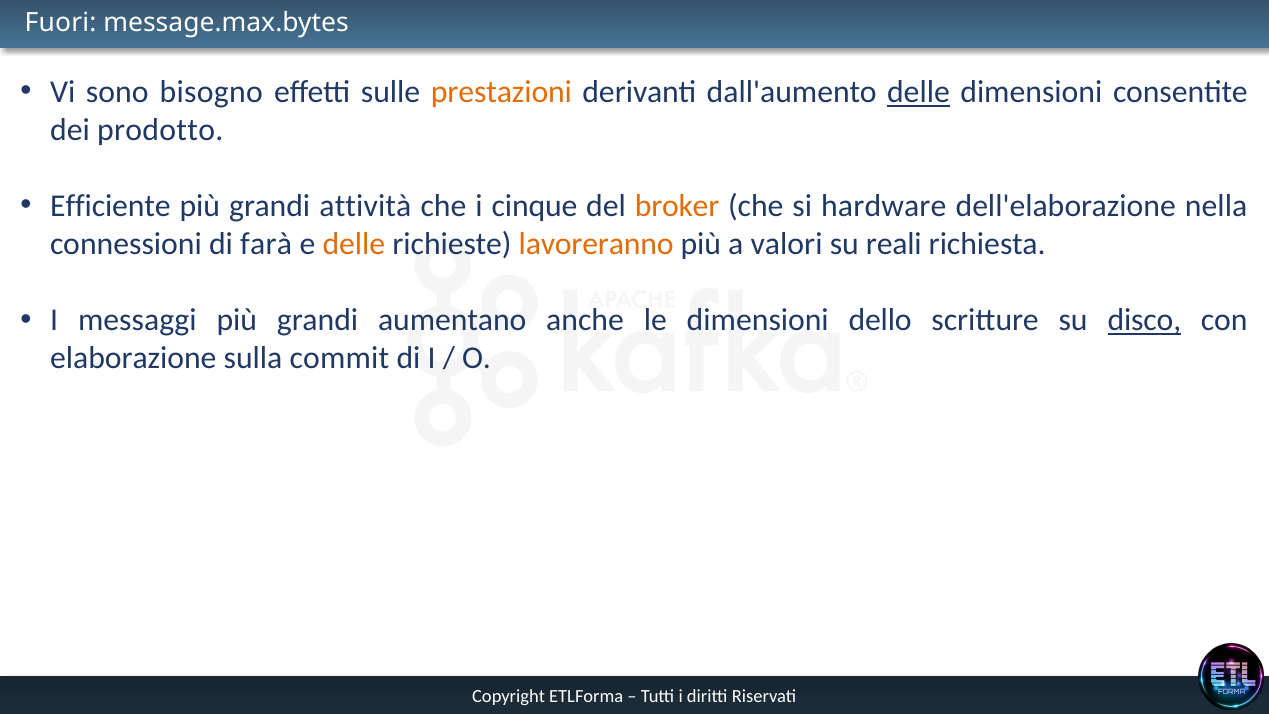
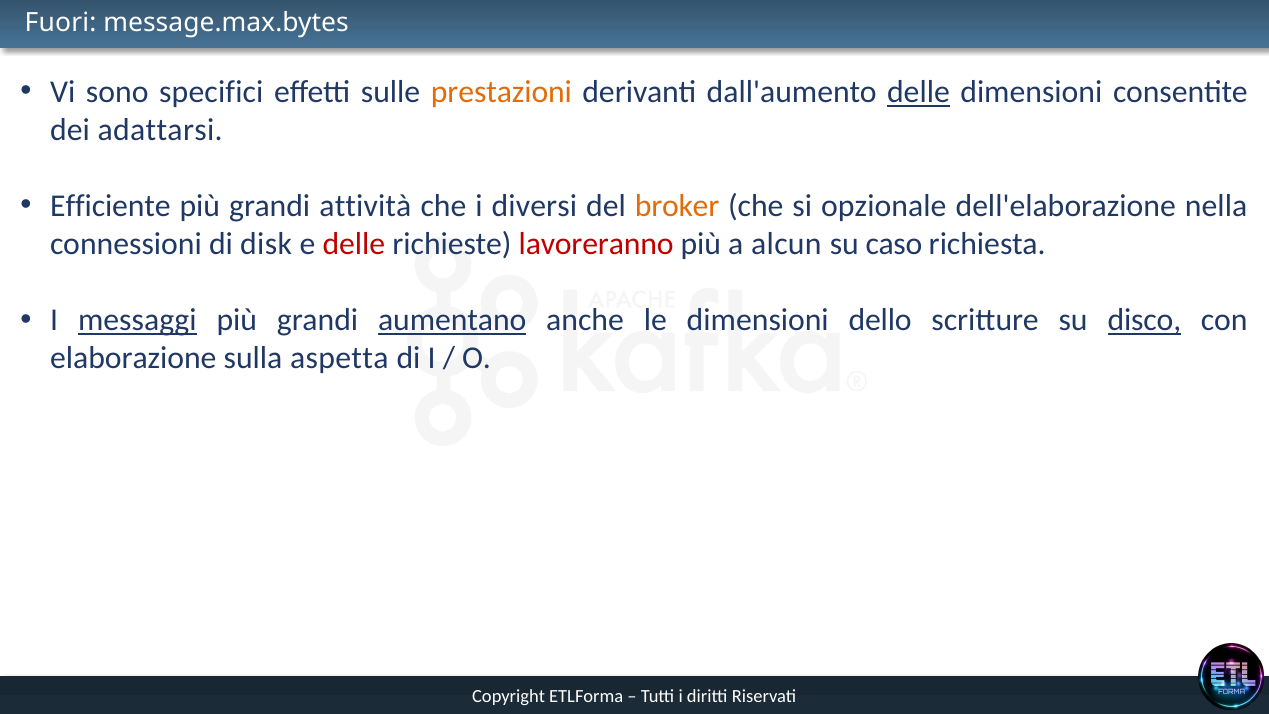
bisogno: bisogno -> specifici
prodotto: prodotto -> adattarsi
cinque: cinque -> diversi
hardware: hardware -> opzionale
farà: farà -> disk
delle at (354, 244) colour: orange -> red
lavoreranno colour: orange -> red
valori: valori -> alcun
reali: reali -> caso
messaggi underline: none -> present
aumentano underline: none -> present
commit: commit -> aspetta
